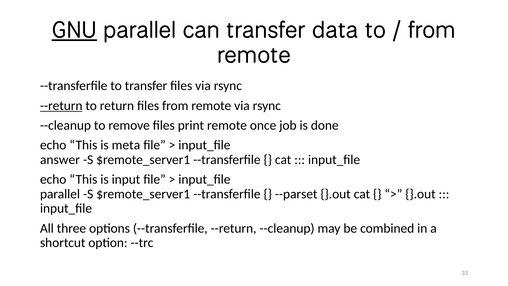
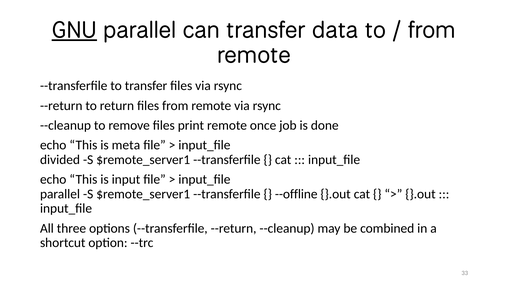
--return at (61, 106) underline: present -> none
answer: answer -> divided
--parset: --parset -> --offline
